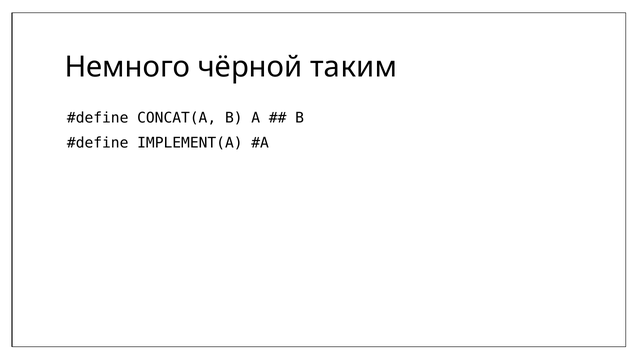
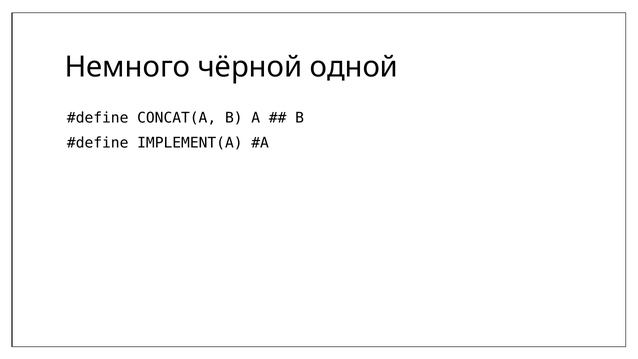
таким: таким -> одной
